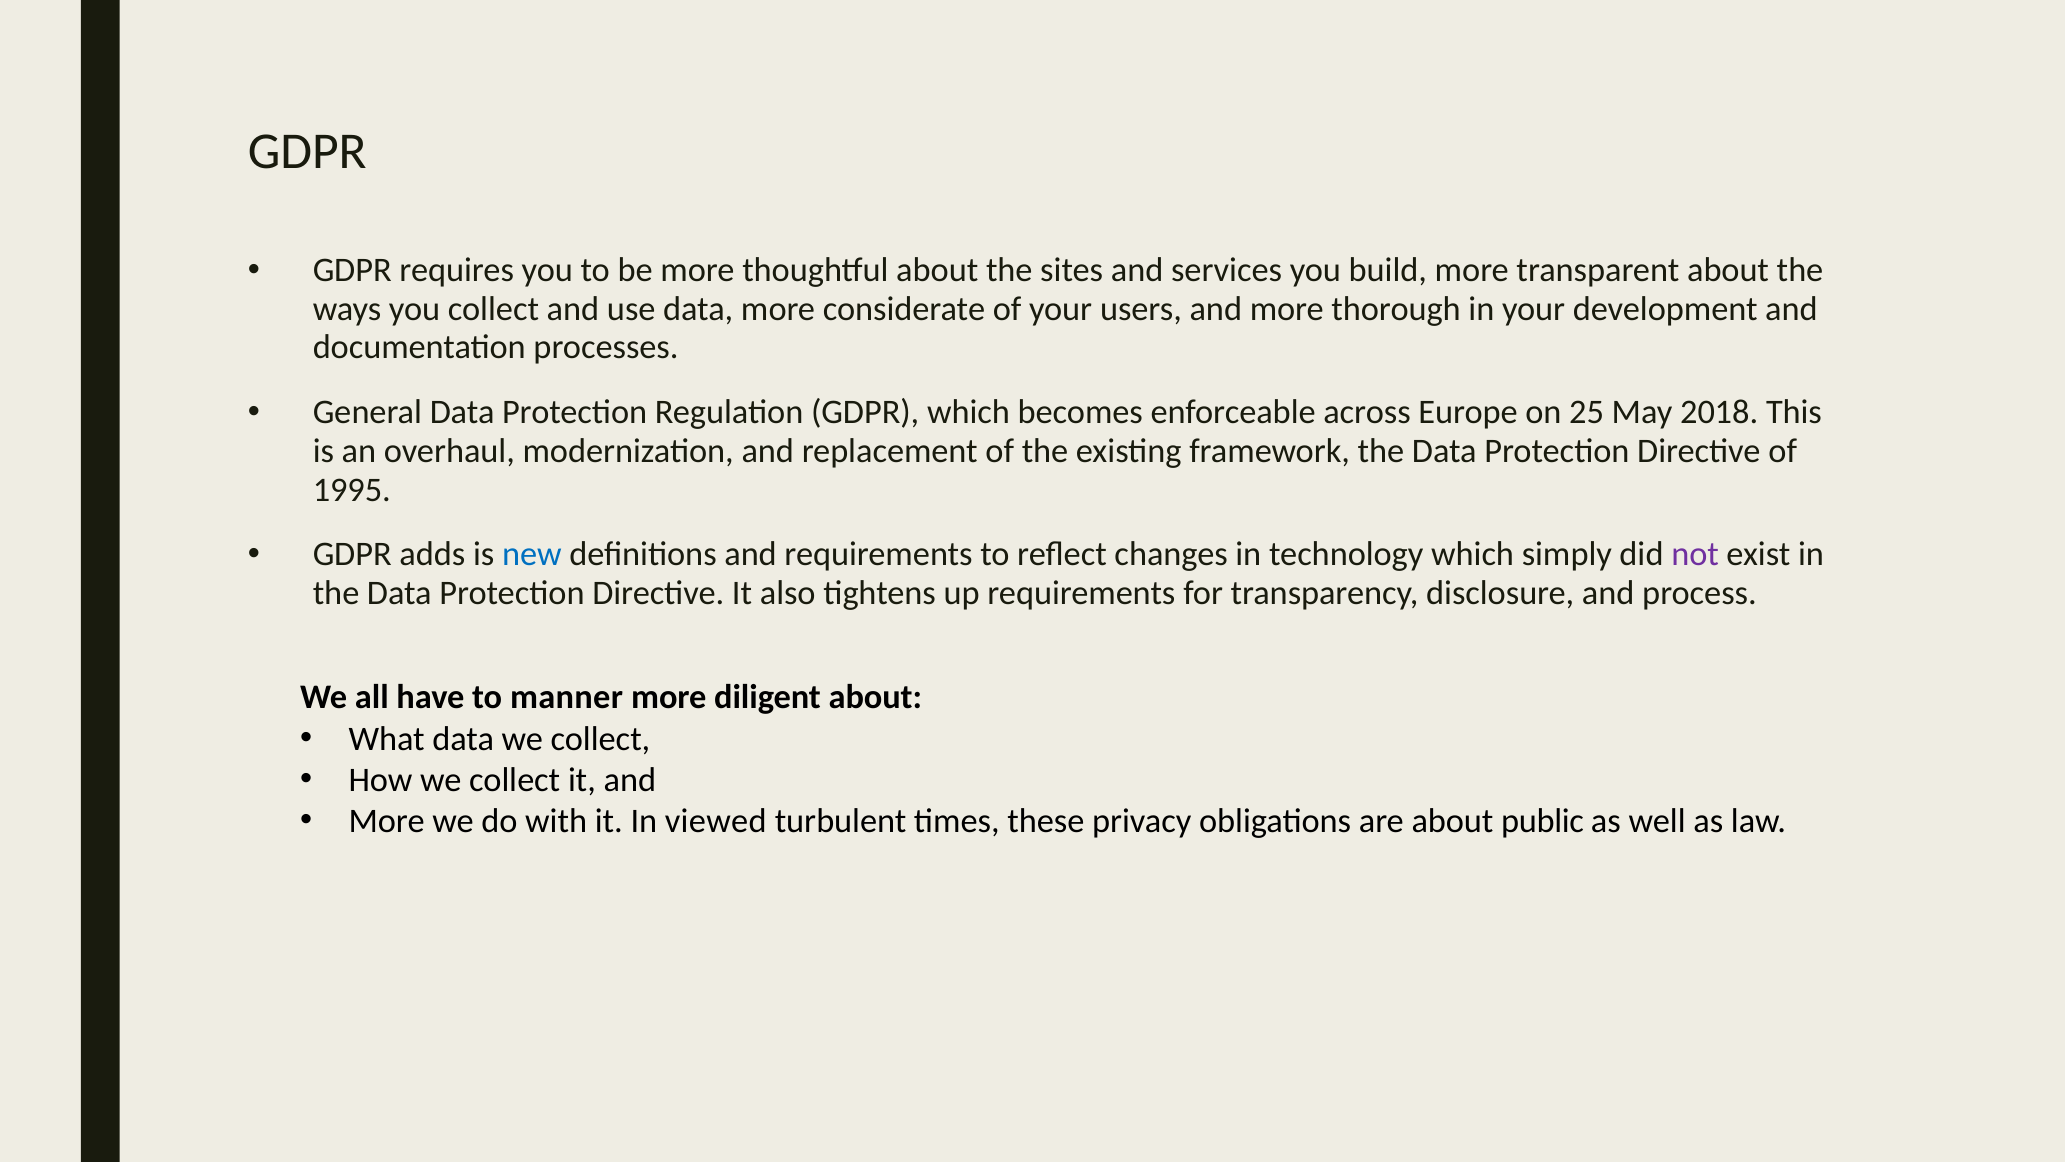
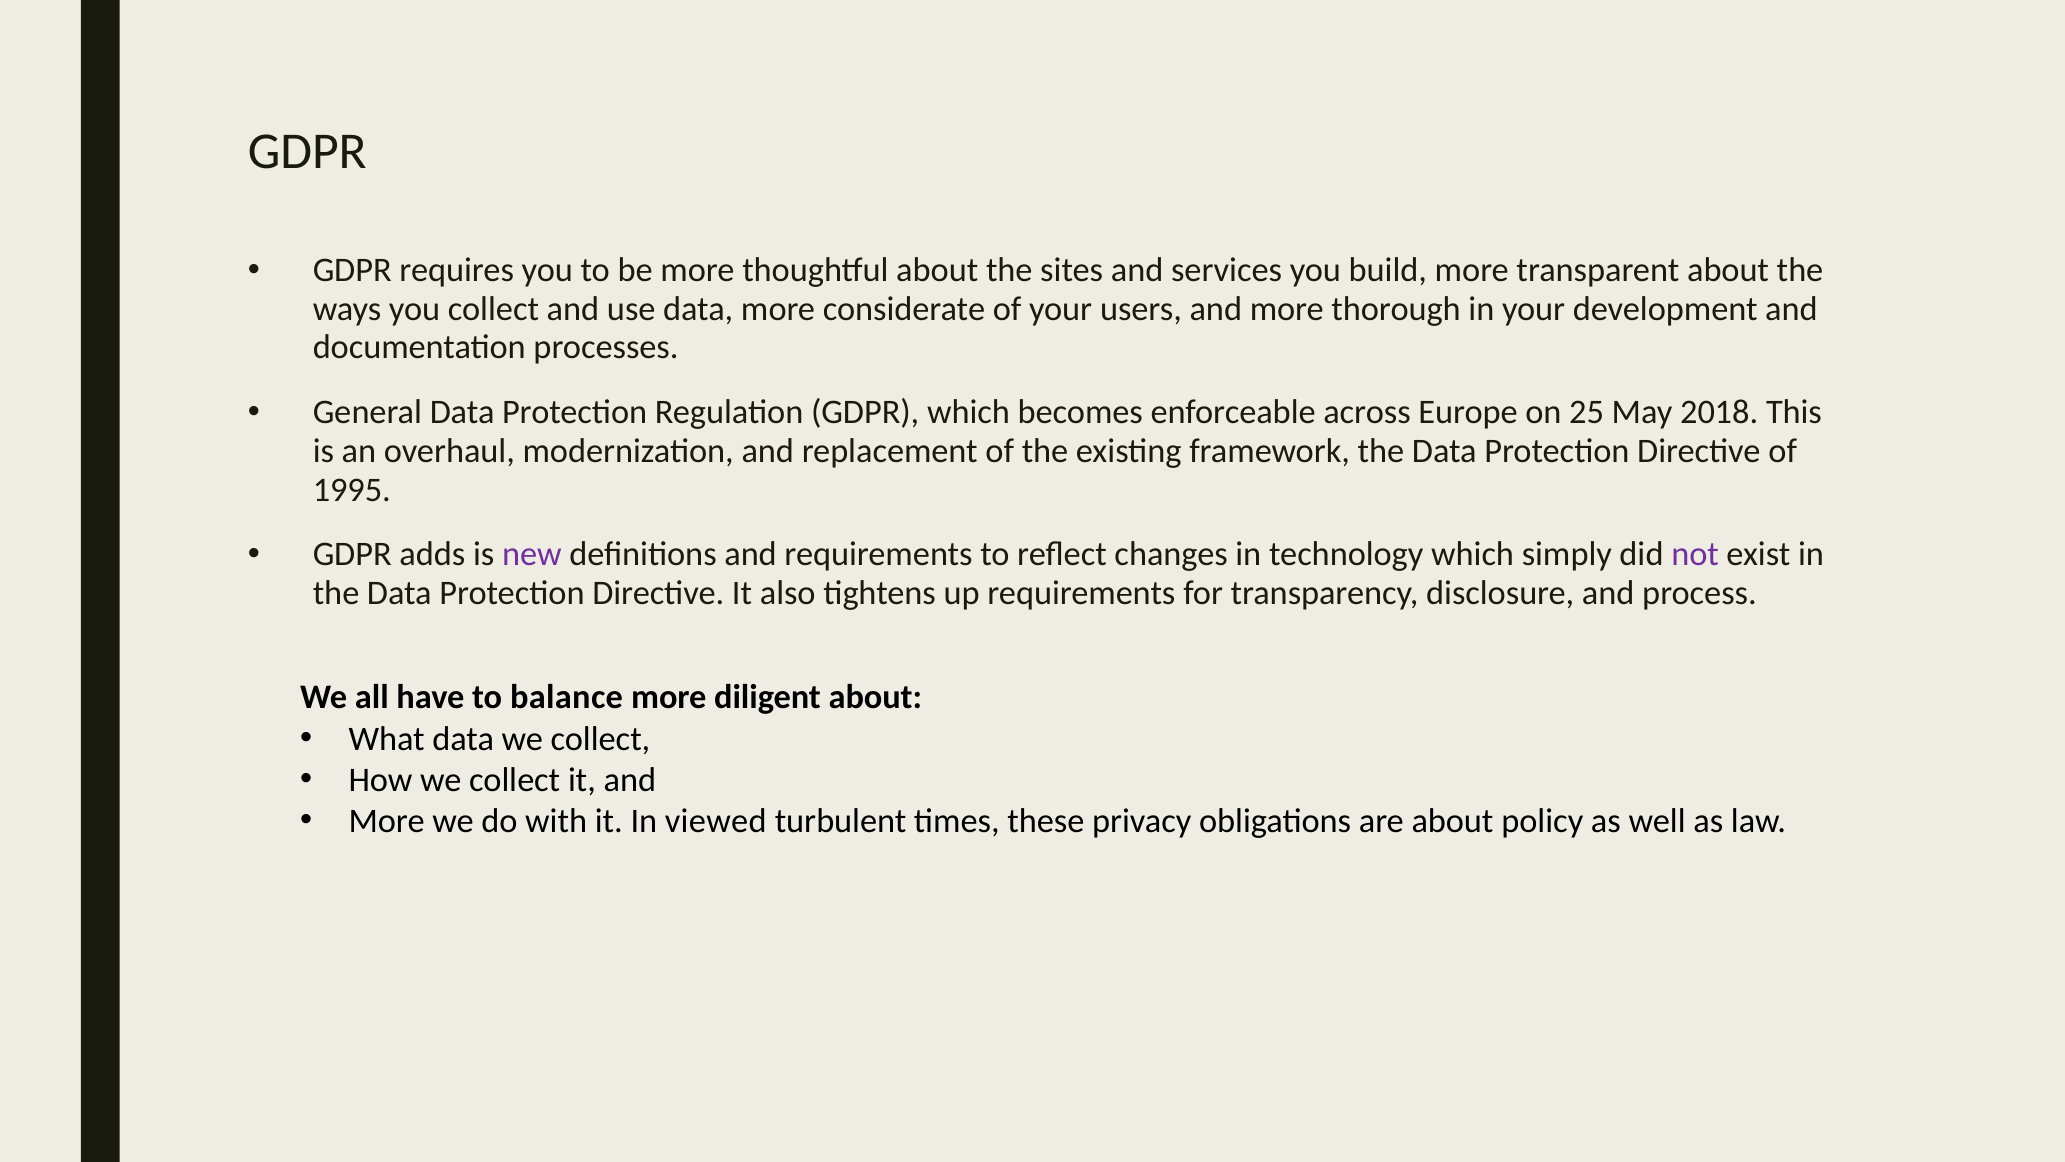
new colour: blue -> purple
manner: manner -> balance
public: public -> policy
